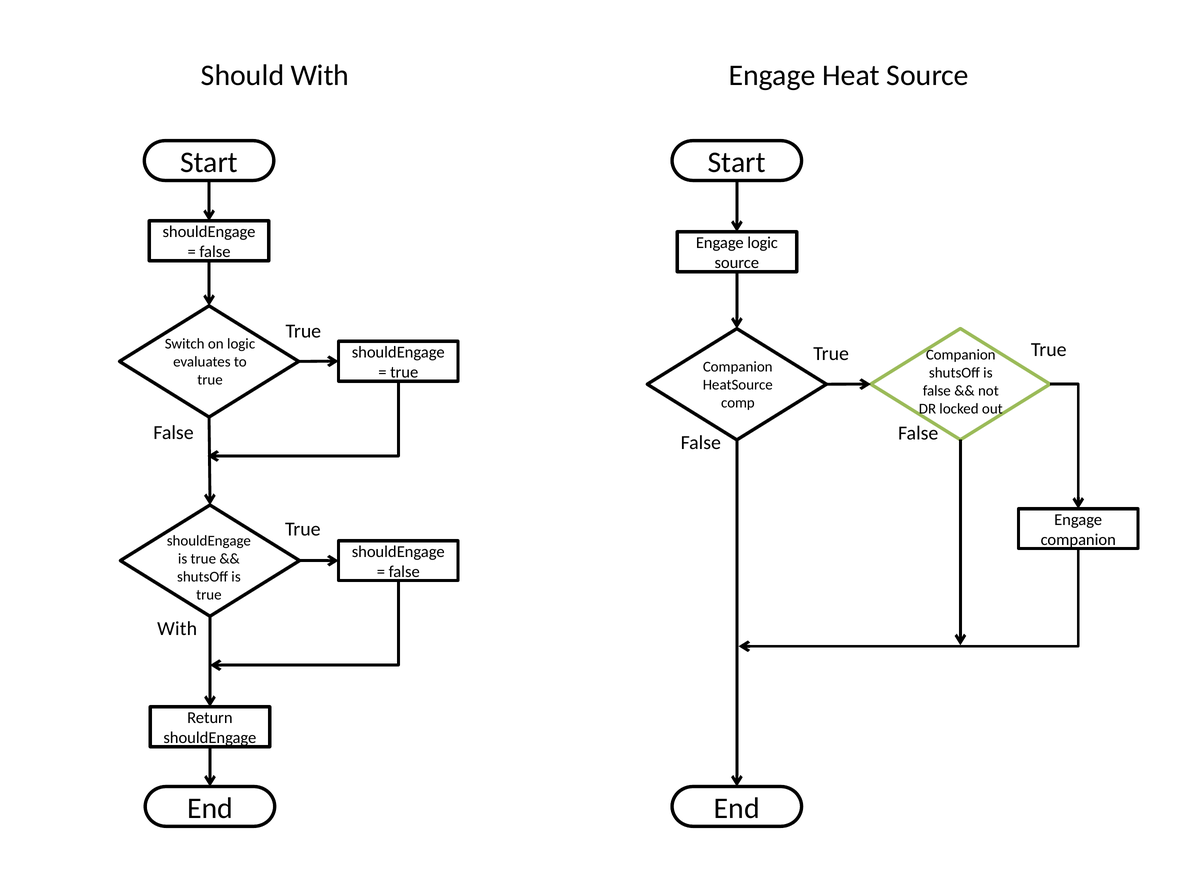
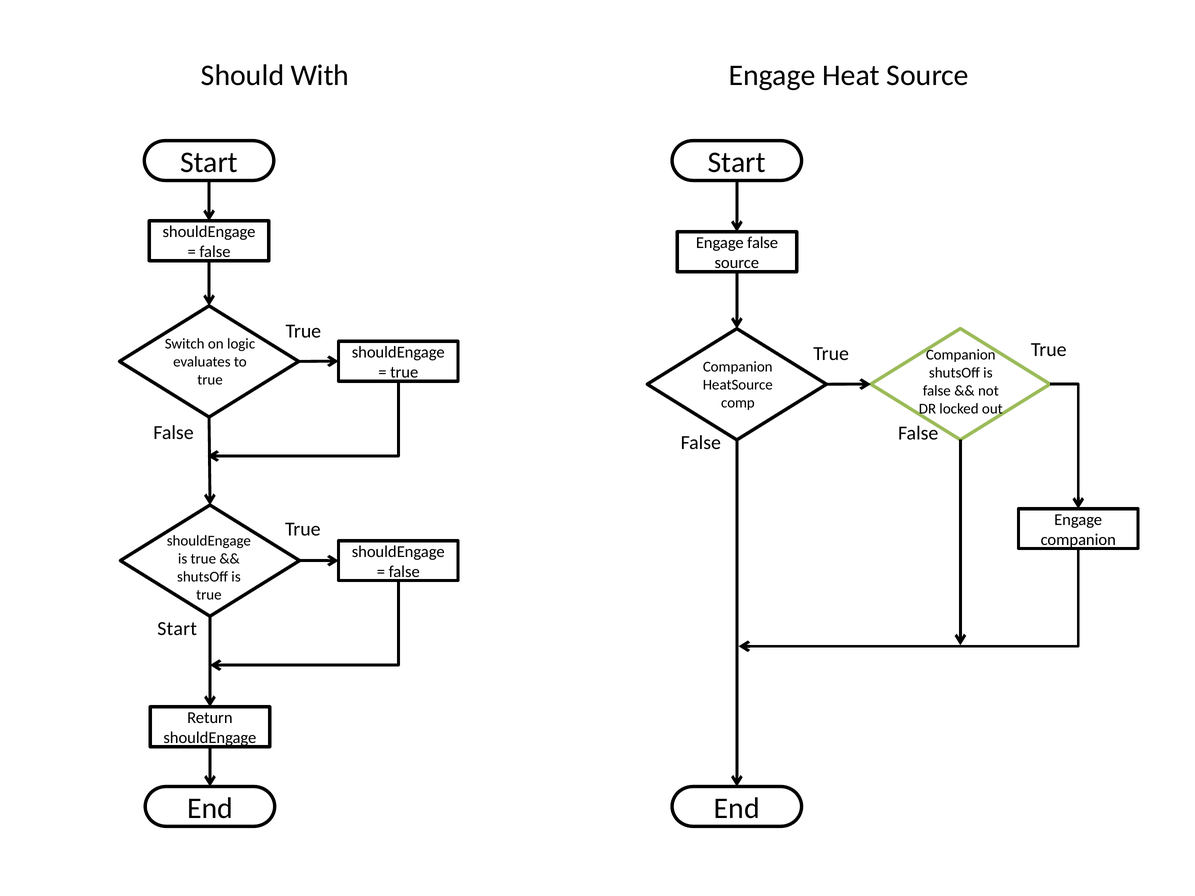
Engage logic: logic -> false
With at (177, 629): With -> Start
